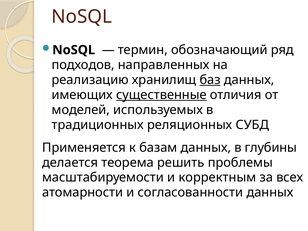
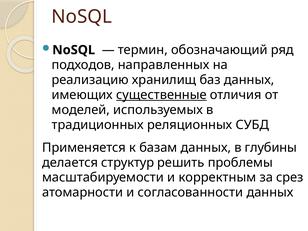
баз underline: present -> none
теорема: теорема -> структур
всех: всех -> срез
